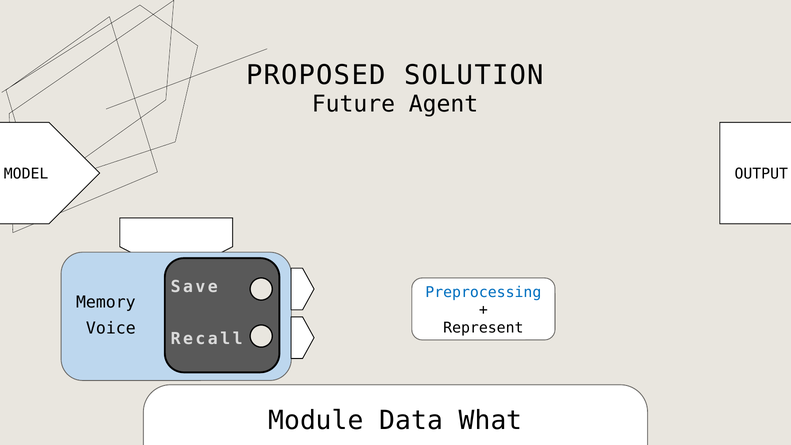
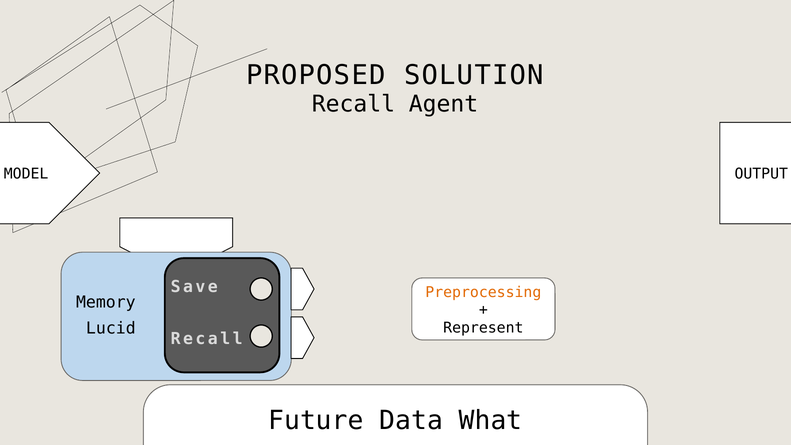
Future at (353, 104): Future -> Recall
Preprocessing colour: blue -> orange
Voice: Voice -> Lucid
Module: Module -> Future
